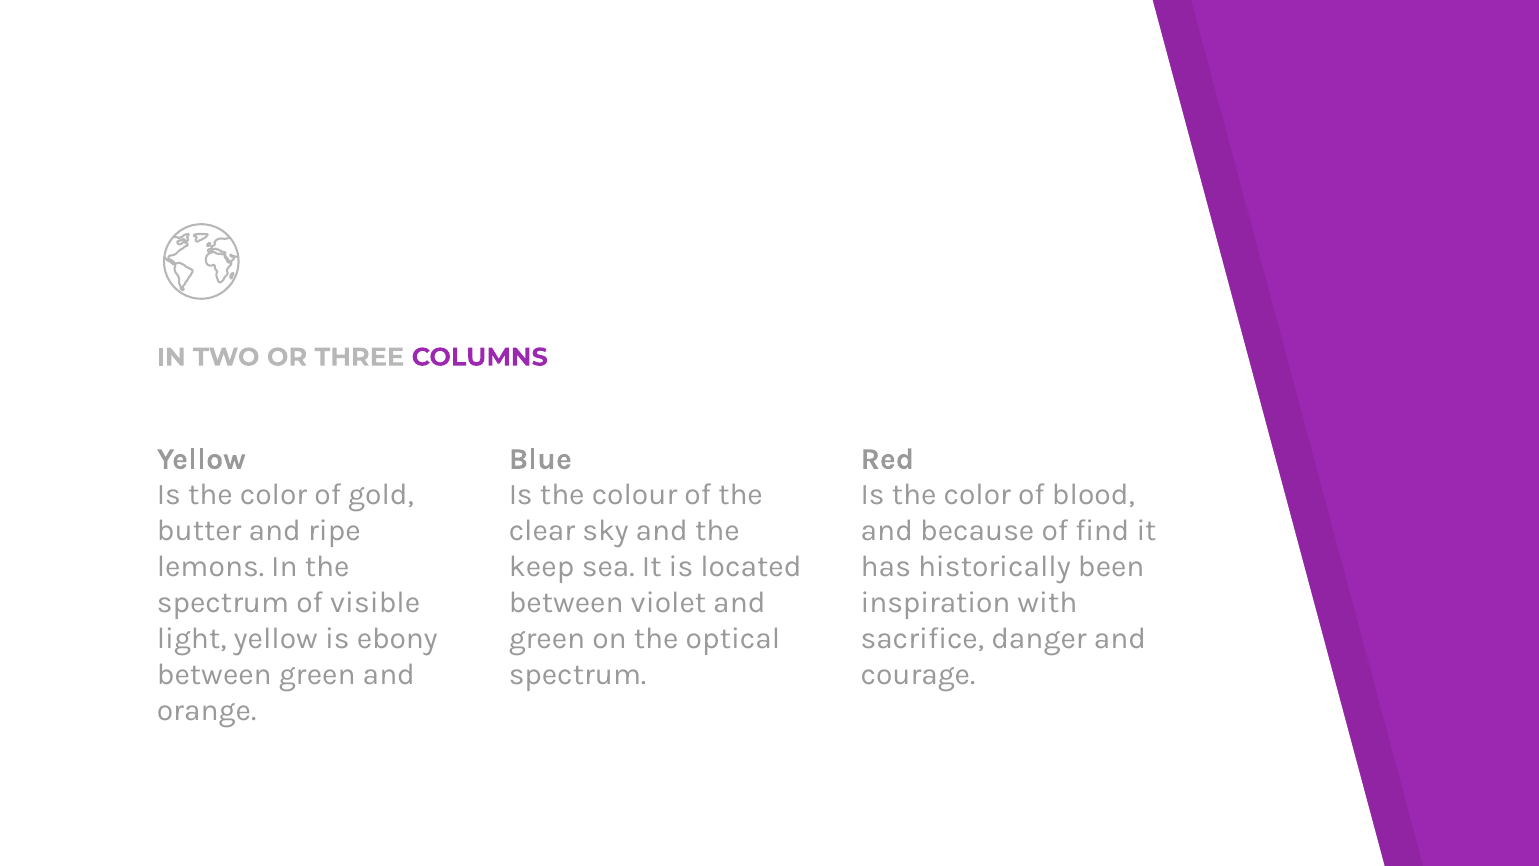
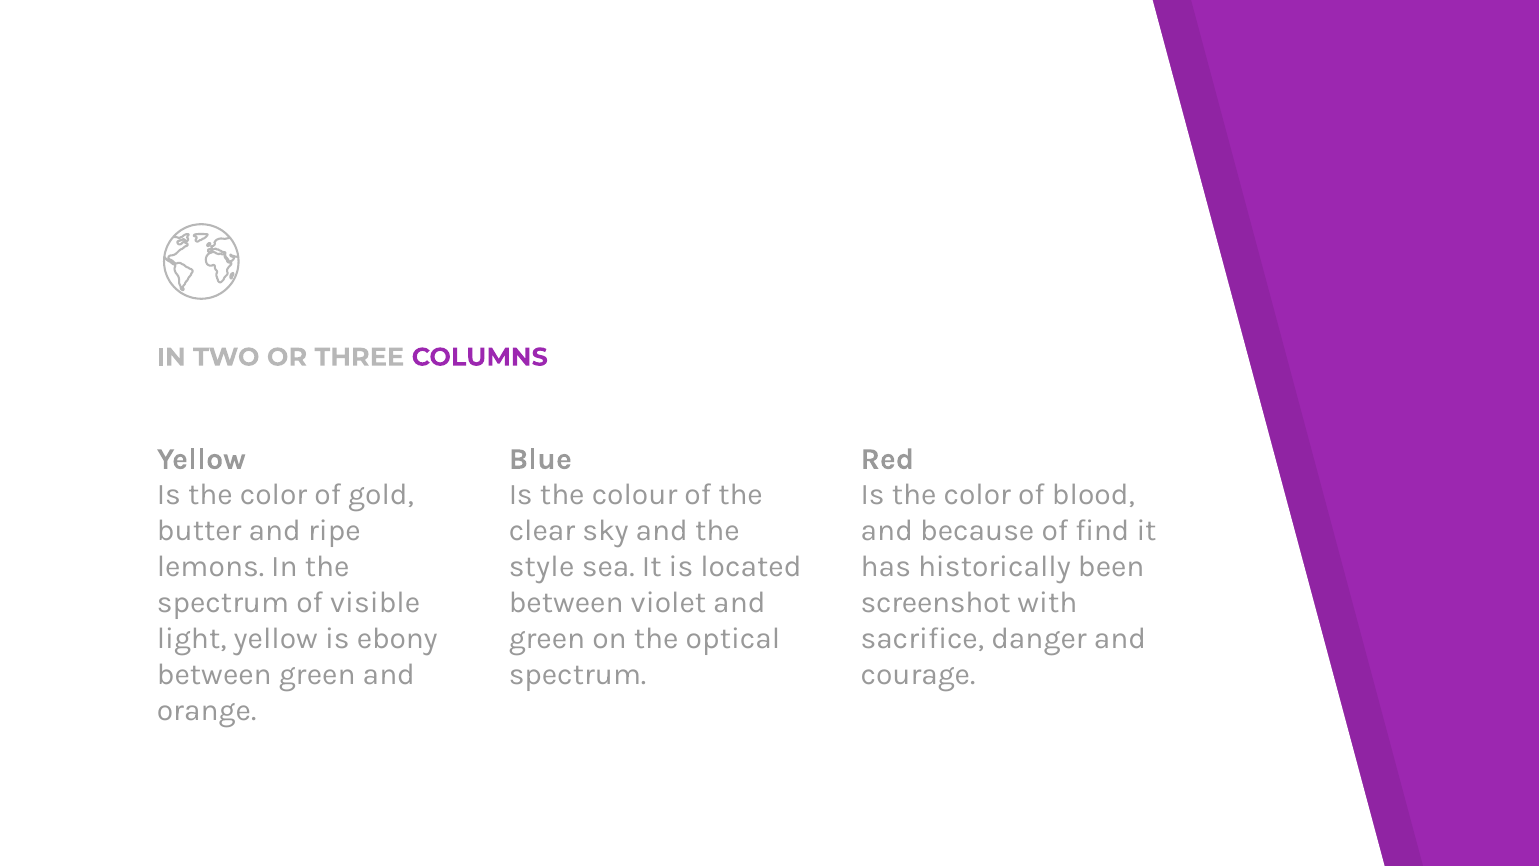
keep: keep -> style
inspiration: inspiration -> screenshot
